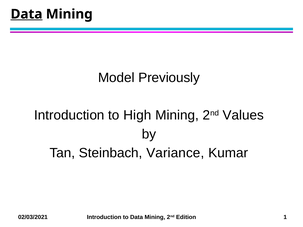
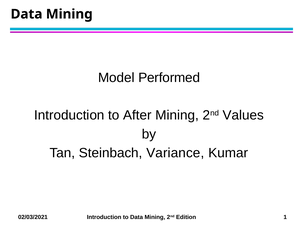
Data at (26, 14) underline: present -> none
Previously: Previously -> Performed
High: High -> After
